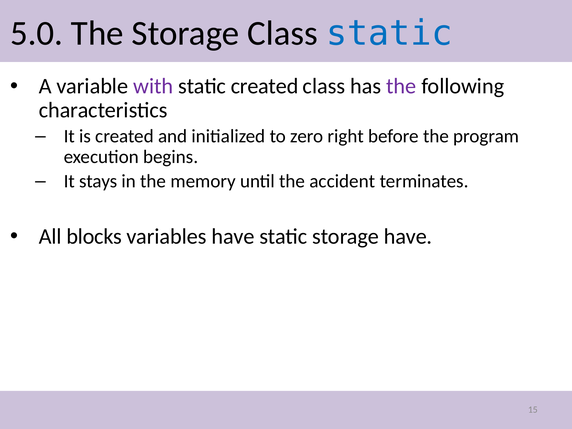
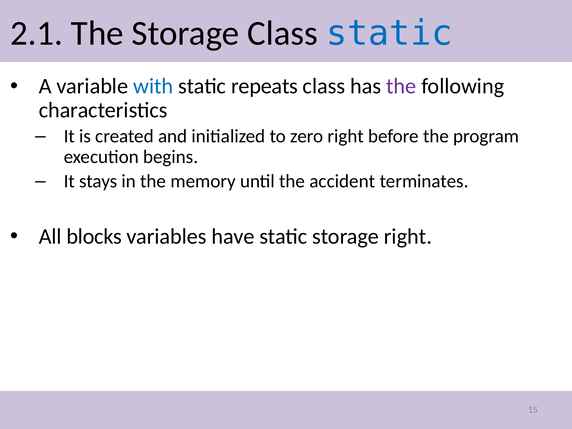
5.0: 5.0 -> 2.1
with colour: purple -> blue
static created: created -> repeats
storage have: have -> right
